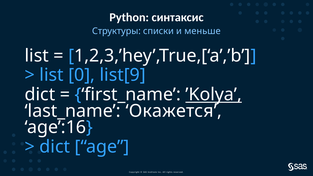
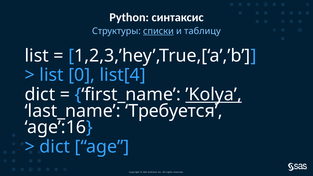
списки underline: none -> present
меньше: меньше -> таблицу
list[9: list[9 -> list[4
Окажется: Окажется -> Требуется
